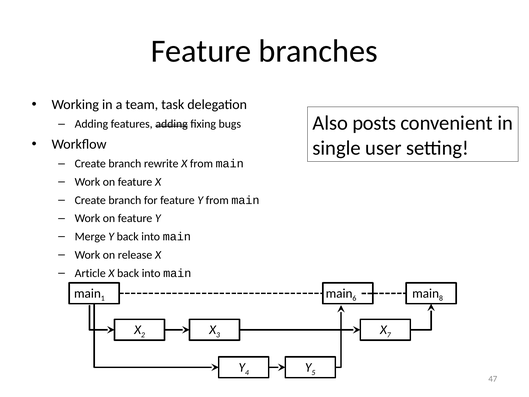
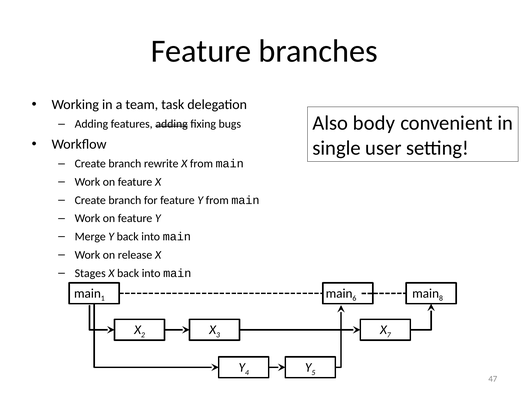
posts: posts -> body
Article: Article -> Stages
